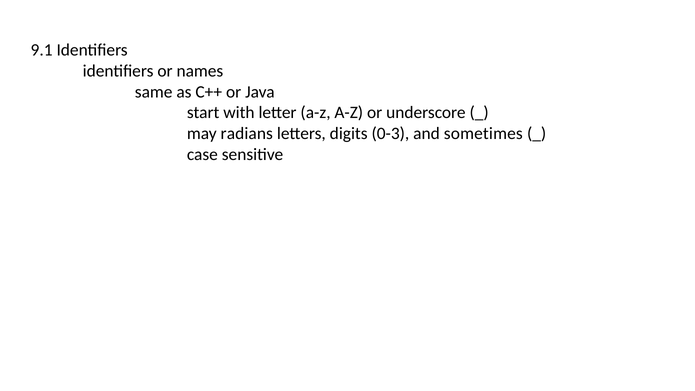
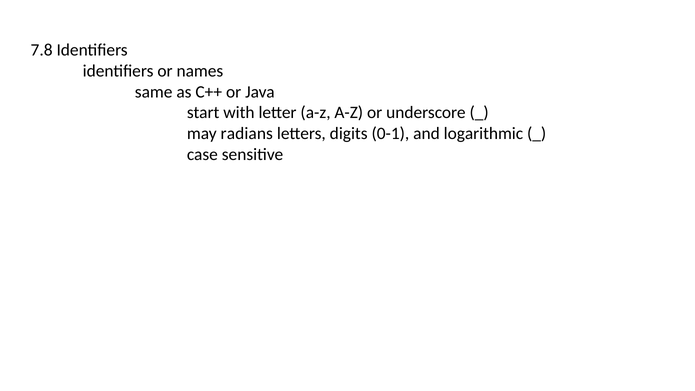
9.1: 9.1 -> 7.8
0-3: 0-3 -> 0-1
sometimes: sometimes -> logarithmic
